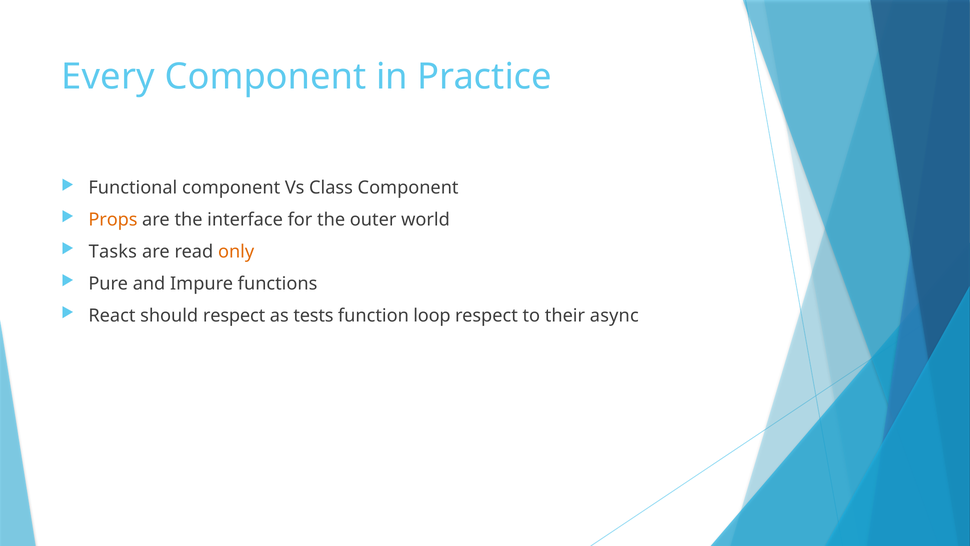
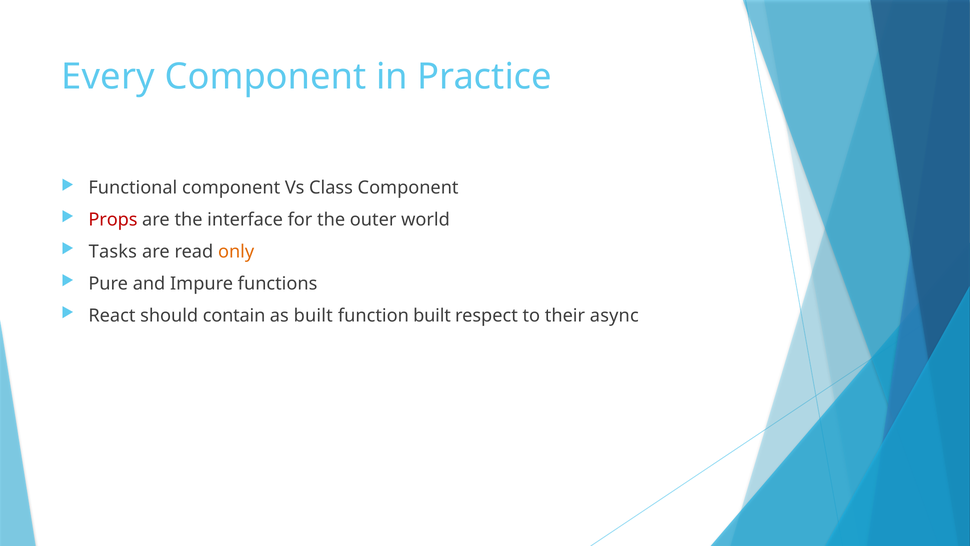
Props colour: orange -> red
should respect: respect -> contain
as tests: tests -> built
function loop: loop -> built
